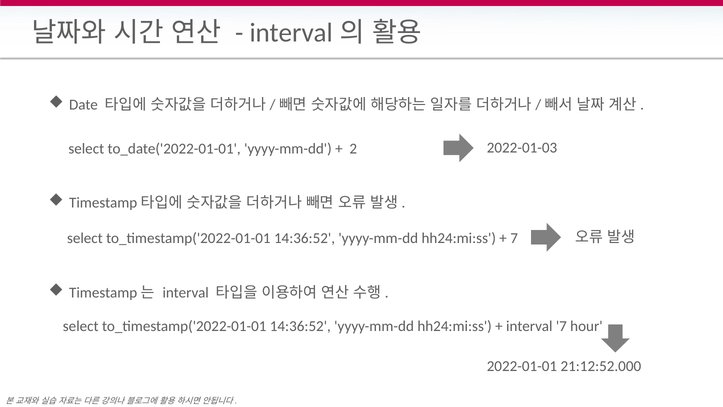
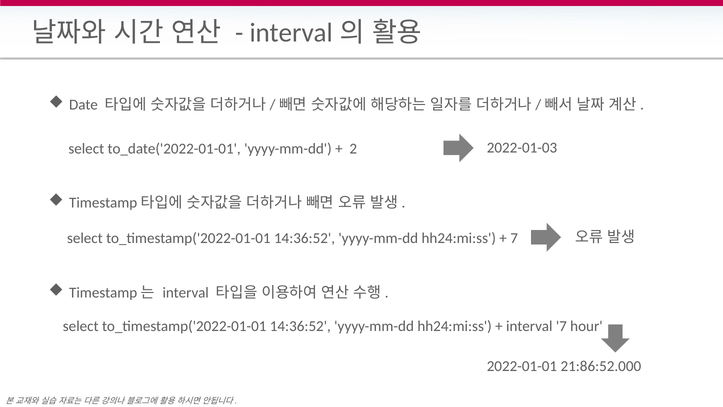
21:12:52.000: 21:12:52.000 -> 21:86:52.000
